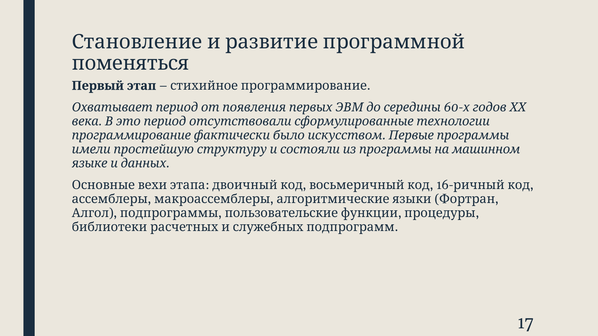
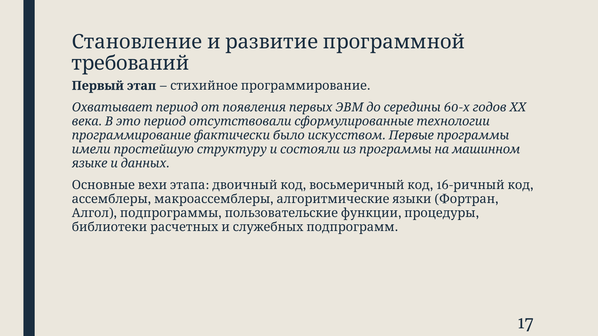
поменяться: поменяться -> требований
